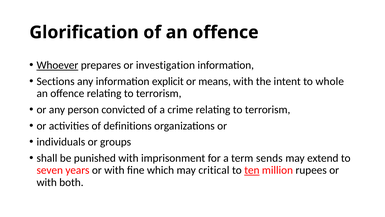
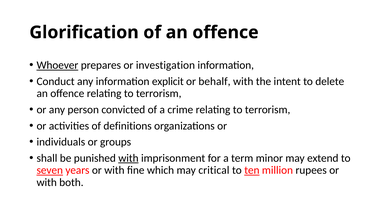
Sections: Sections -> Conduct
means: means -> behalf
whole: whole -> delete
with at (128, 158) underline: none -> present
sends: sends -> minor
seven underline: none -> present
